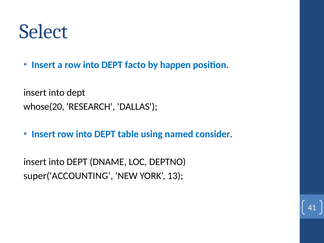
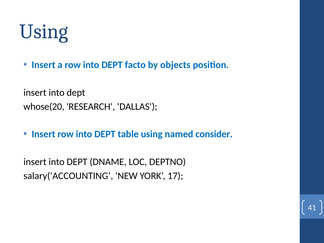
Select at (44, 31): Select -> Using
happen: happen -> objects
super('ACCOUNTING‘: super('ACCOUNTING‘ -> salary('ACCOUNTING‘
13: 13 -> 17
